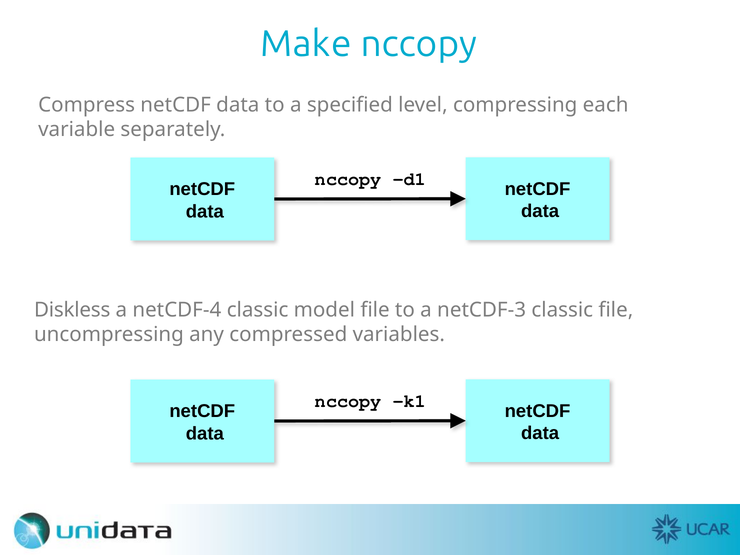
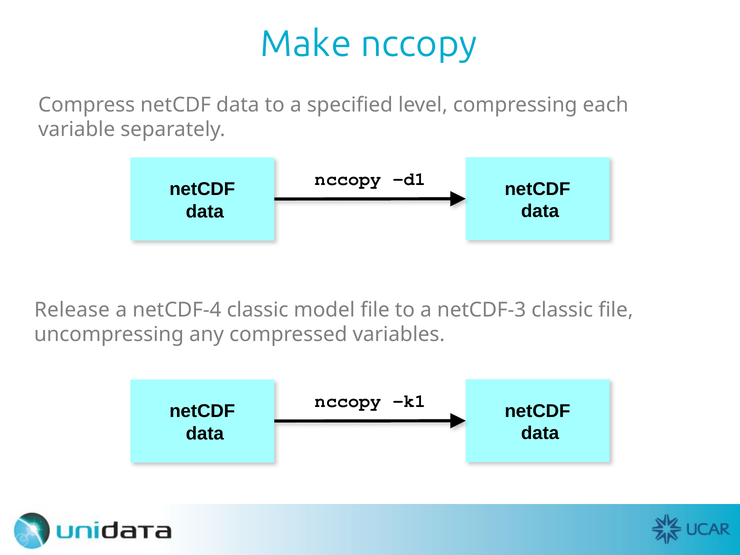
Diskless: Diskless -> Release
